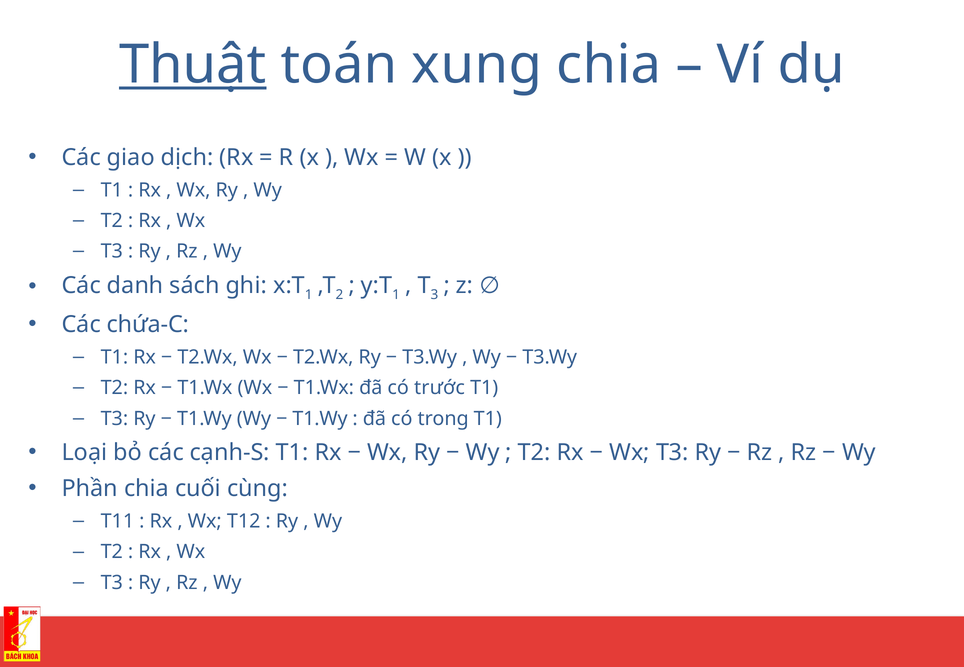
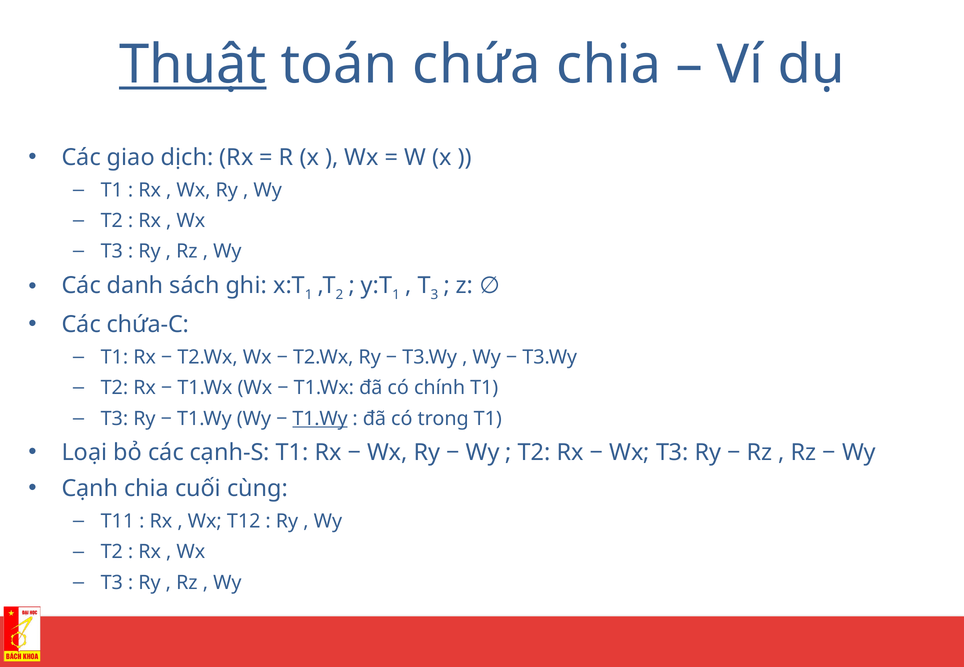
xung: xung -> chứa
trước: trước -> chính
T1.Wy at (320, 419) underline: none -> present
Phần: Phần -> Cạnh
